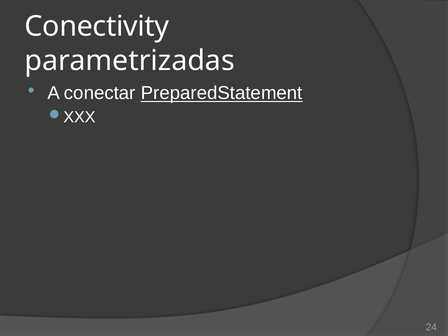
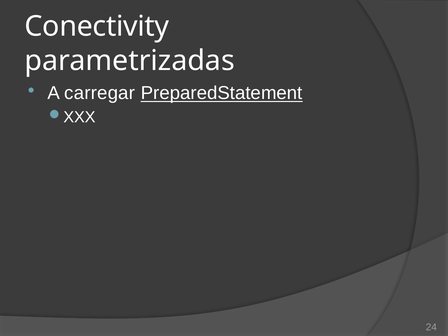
conectar: conectar -> carregar
